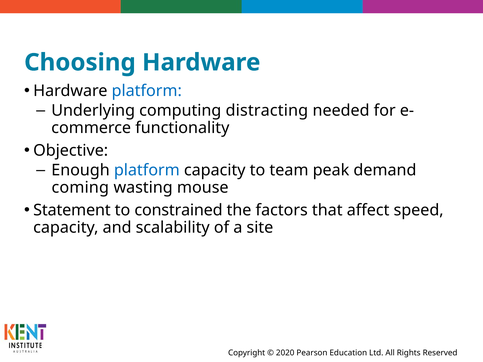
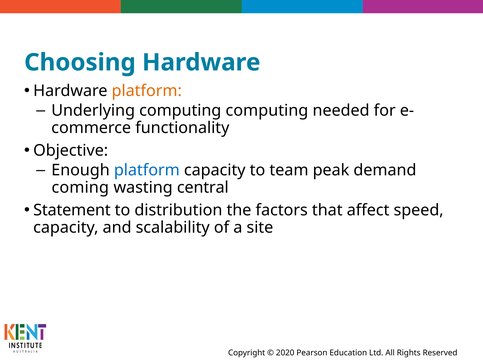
platform at (147, 91) colour: blue -> orange
computing distracting: distracting -> computing
mouse: mouse -> central
constrained: constrained -> distribution
